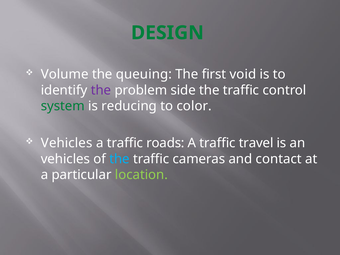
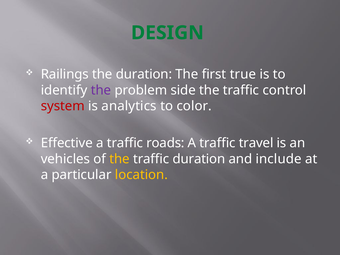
Volume: Volume -> Railings
the queuing: queuing -> duration
void: void -> true
system colour: green -> red
reducing: reducing -> analytics
Vehicles at (67, 143): Vehicles -> Effective
the at (119, 159) colour: light blue -> yellow
traffic cameras: cameras -> duration
contact: contact -> include
location colour: light green -> yellow
